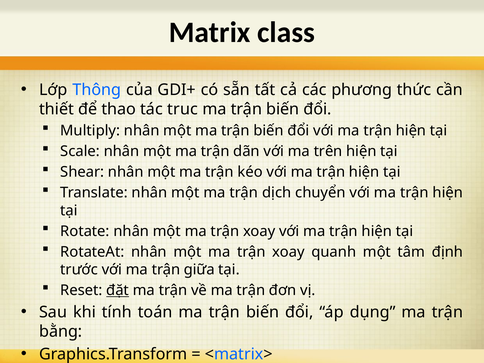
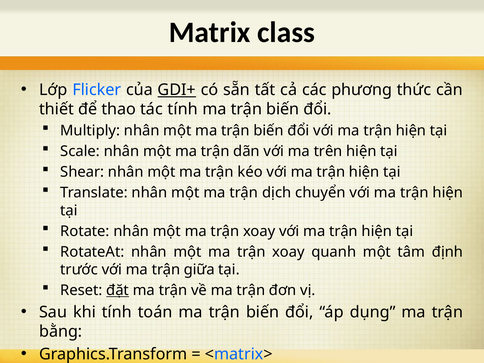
Thông: Thông -> Flicker
GDI+ underline: none -> present
tác trục: trục -> tính
